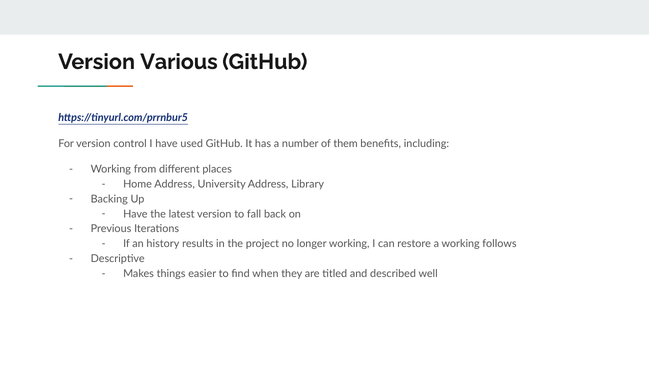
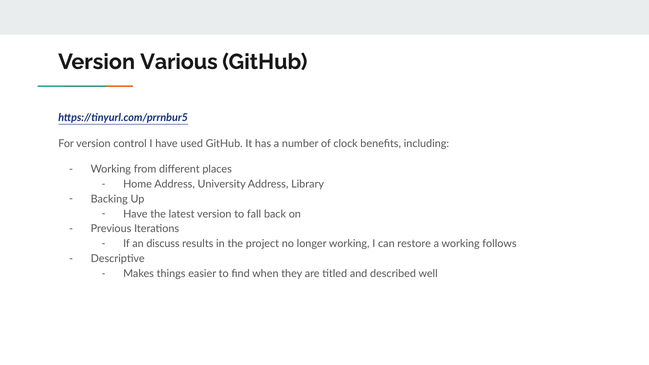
them: them -> clock
history: history -> discuss
